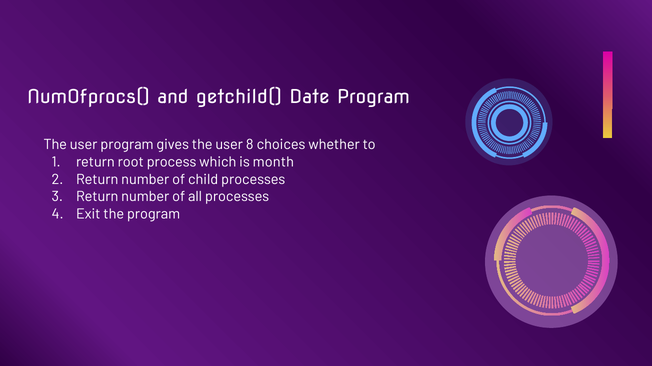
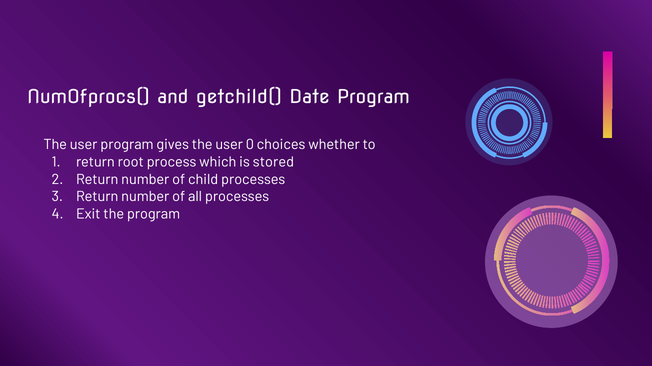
8: 8 -> 0
month: month -> stored
